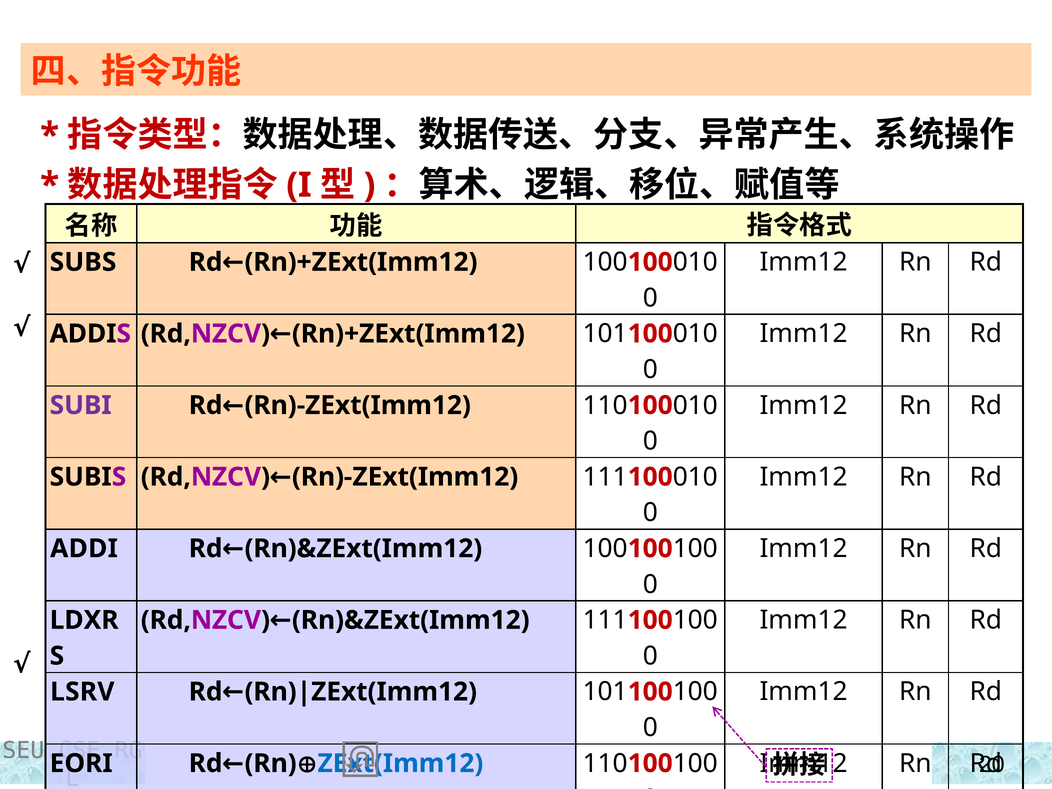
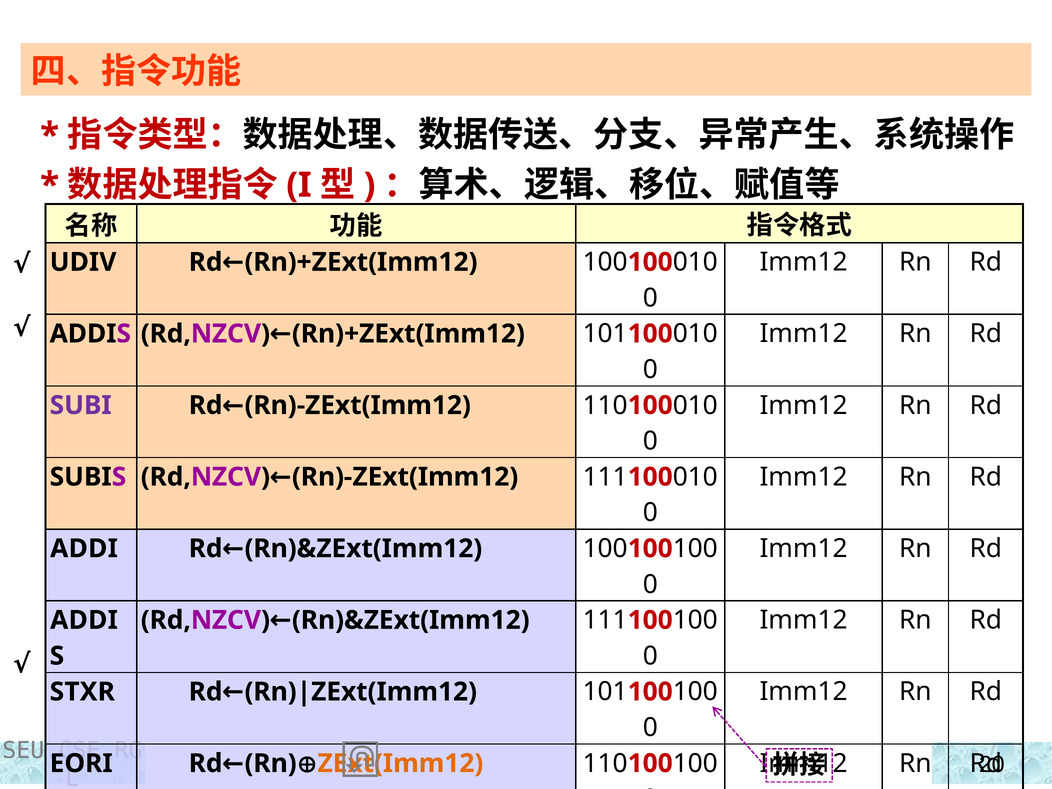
SUBS: SUBS -> UDIV
LDXR at (84, 620): LDXR -> ADDI
LSRV: LSRV -> STXR
ZExt(Imm12 colour: blue -> orange
